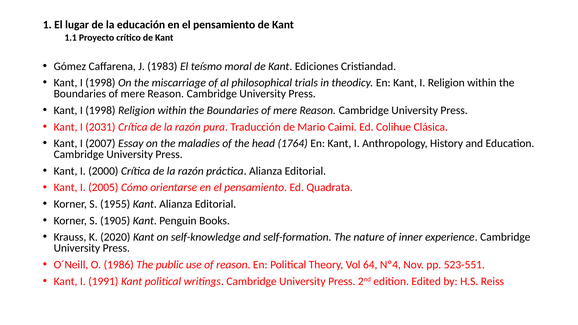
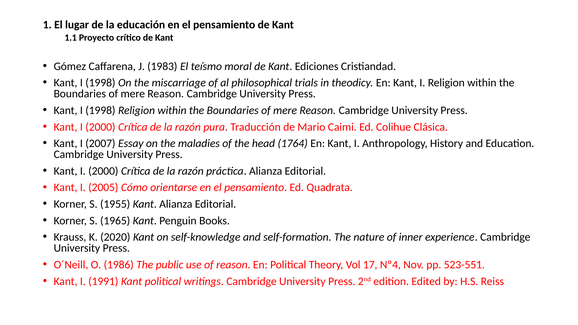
2031 at (100, 127): 2031 -> 2000
1905: 1905 -> 1965
64: 64 -> 17
